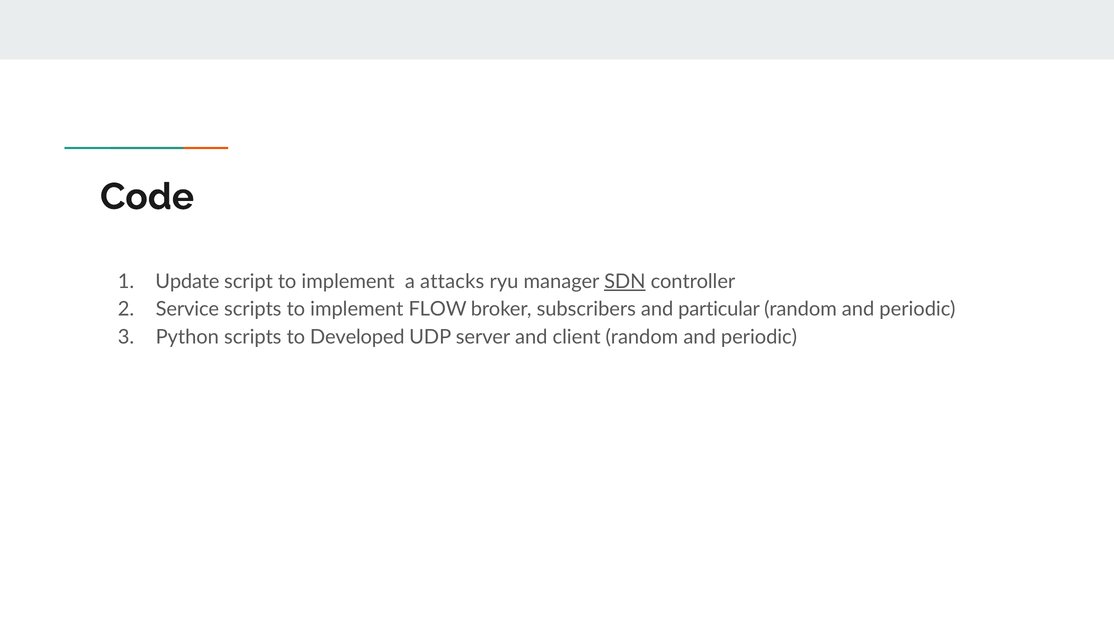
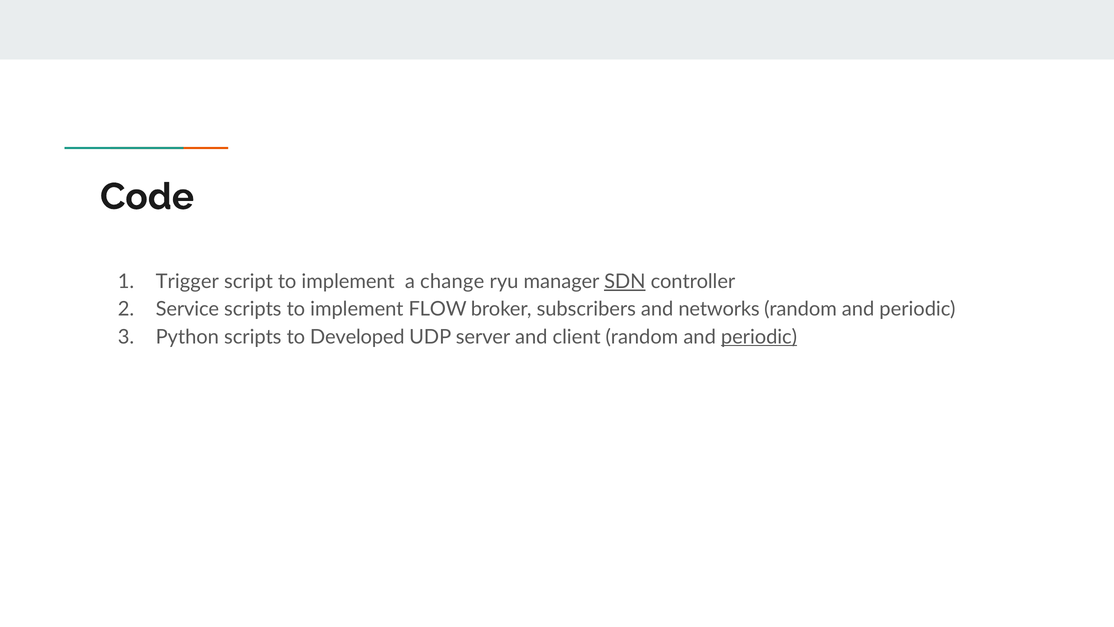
Update: Update -> Trigger
attacks: attacks -> change
particular: particular -> networks
periodic at (759, 337) underline: none -> present
